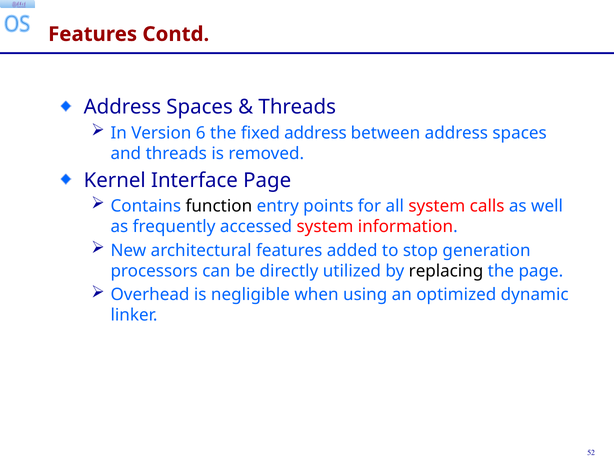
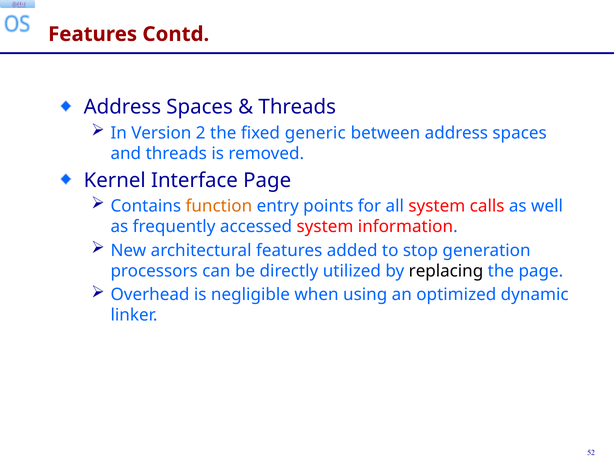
6: 6 -> 2
fixed address: address -> generic
function colour: black -> orange
